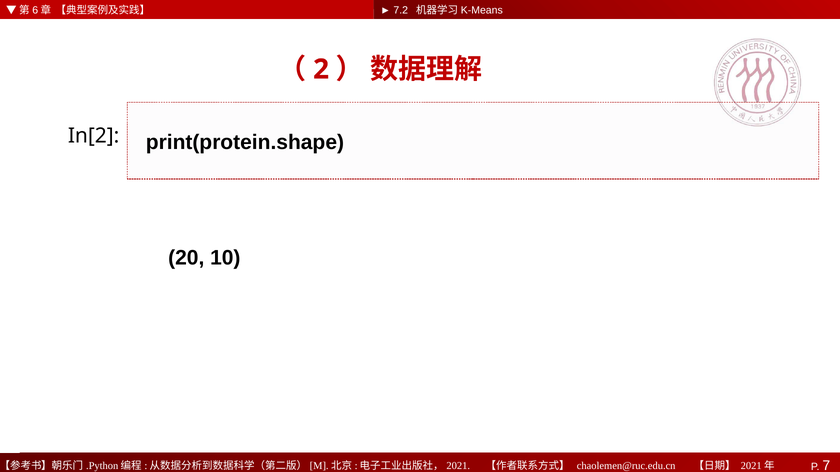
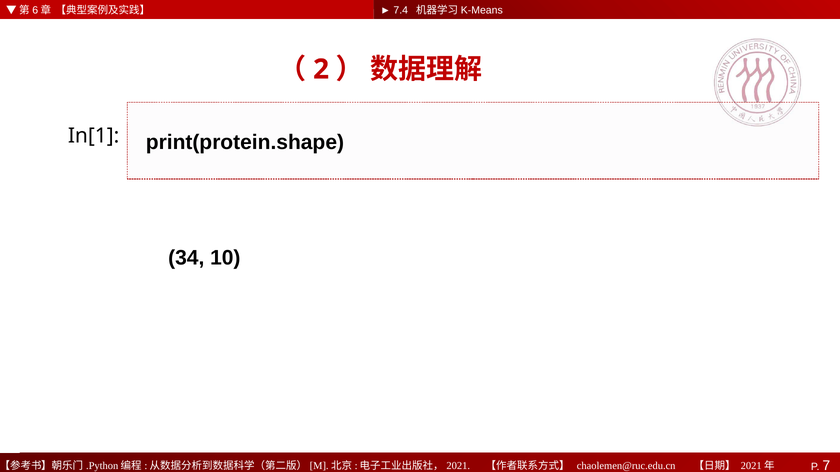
7.2: 7.2 -> 7.4
In[2: In[2 -> In[1
20: 20 -> 34
